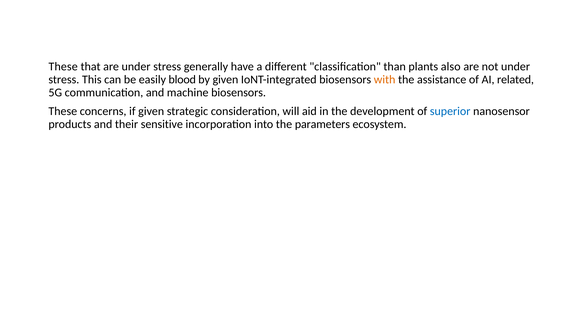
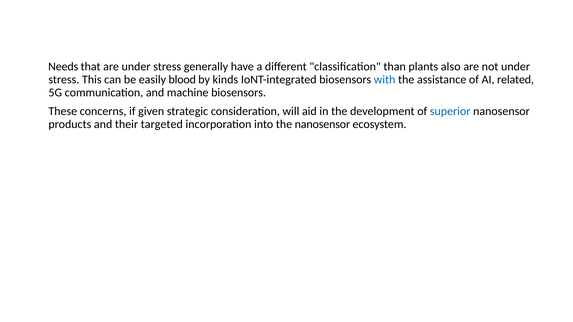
These at (63, 67): These -> Needs
by given: given -> kinds
with colour: orange -> blue
sensitive: sensitive -> targeted
the parameters: parameters -> nanosensor
